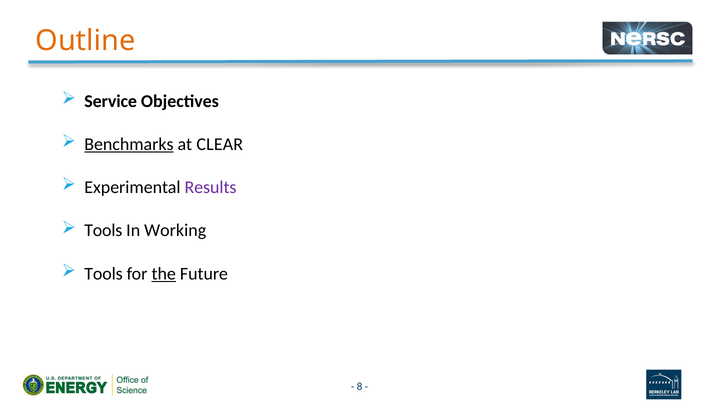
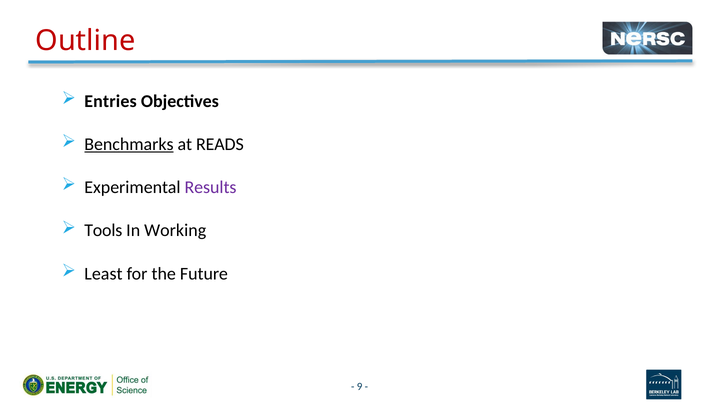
Outline colour: orange -> red
Service: Service -> Entries
CLEAR: CLEAR -> READS
Tools at (104, 274): Tools -> Least
the underline: present -> none
8: 8 -> 9
